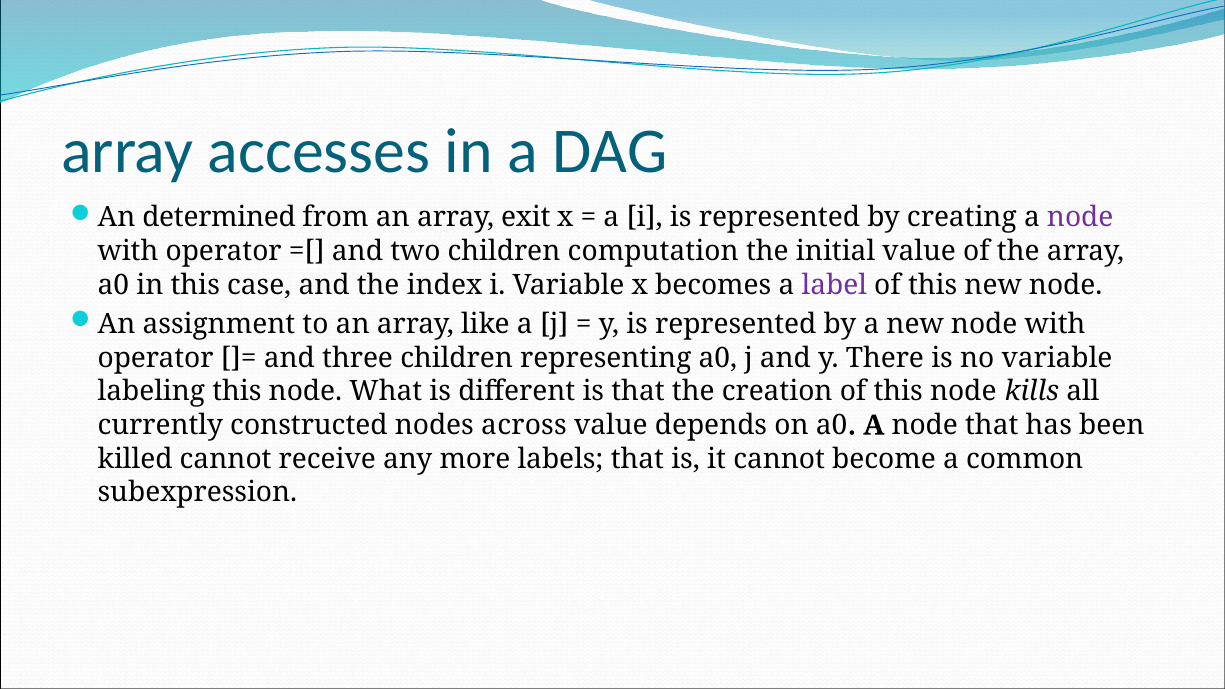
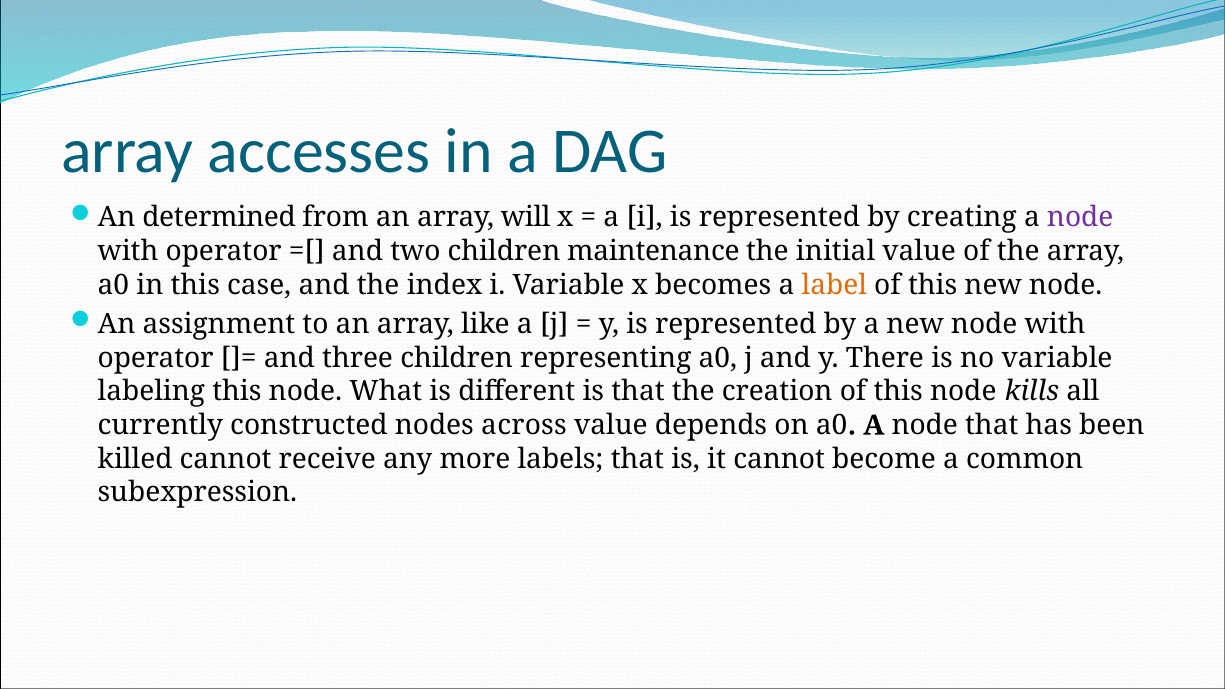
exit: exit -> will
computation: computation -> maintenance
label colour: purple -> orange
